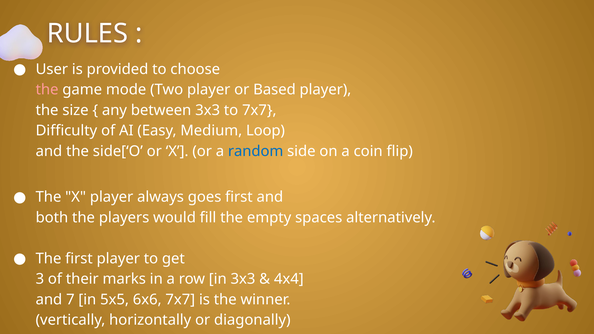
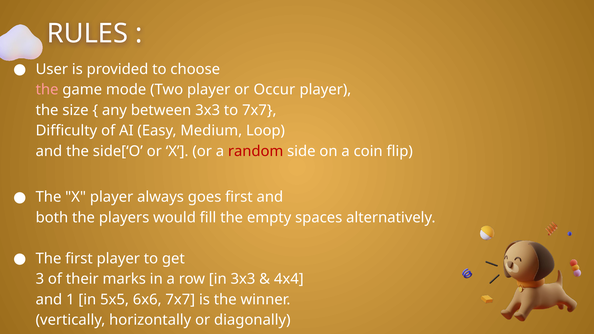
Based: Based -> Occur
random colour: blue -> red
7: 7 -> 1
